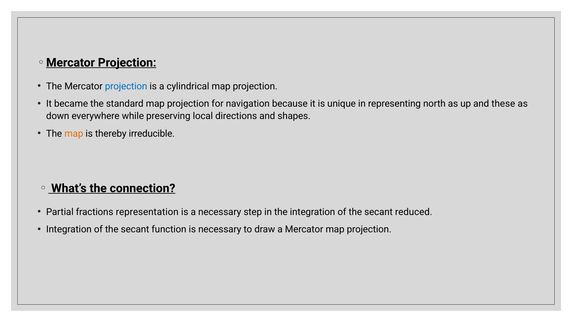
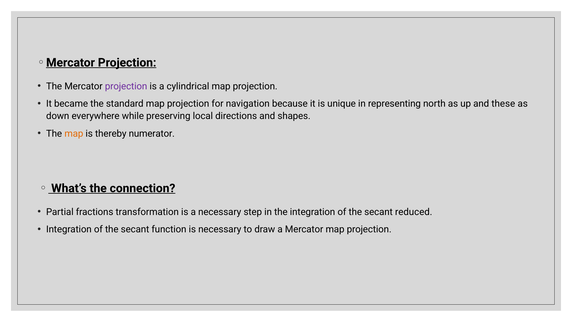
projection at (126, 86) colour: blue -> purple
irreducible: irreducible -> numerator
representation: representation -> transformation
